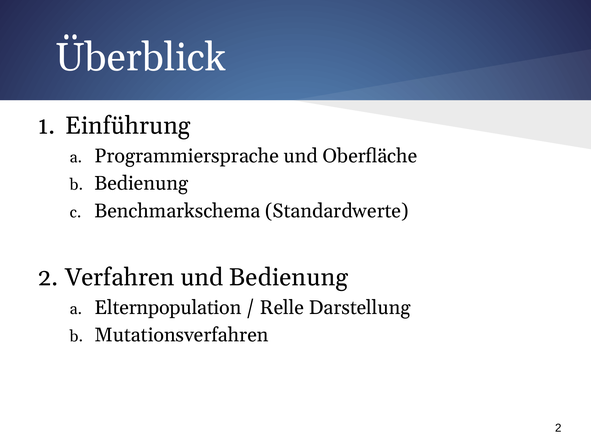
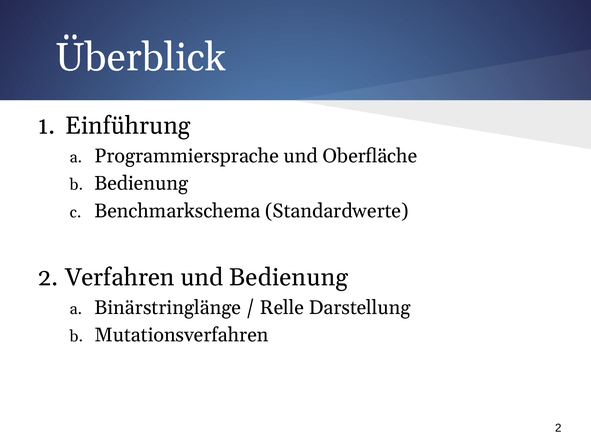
Elternpopulation: Elternpopulation -> Binärstringlänge
